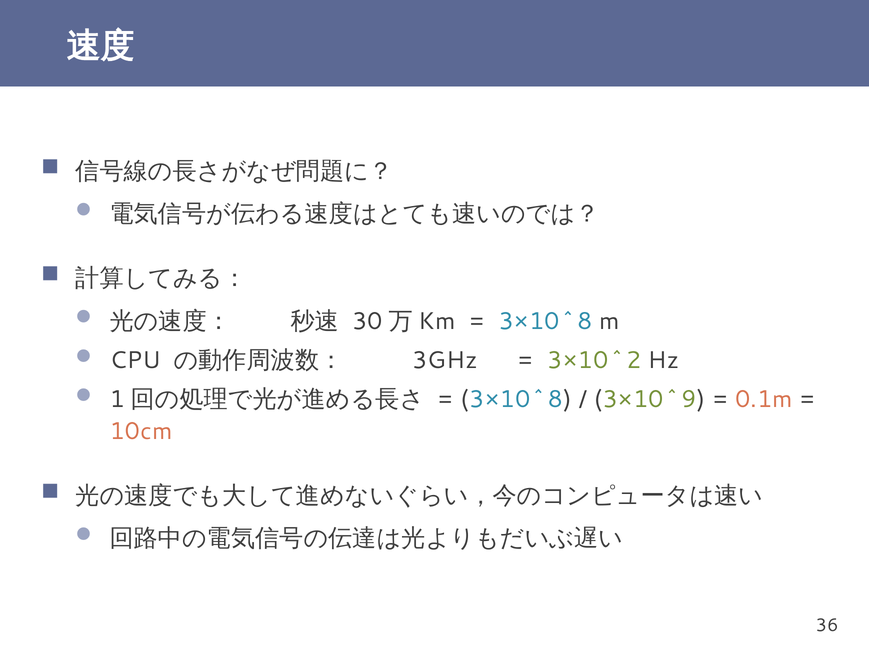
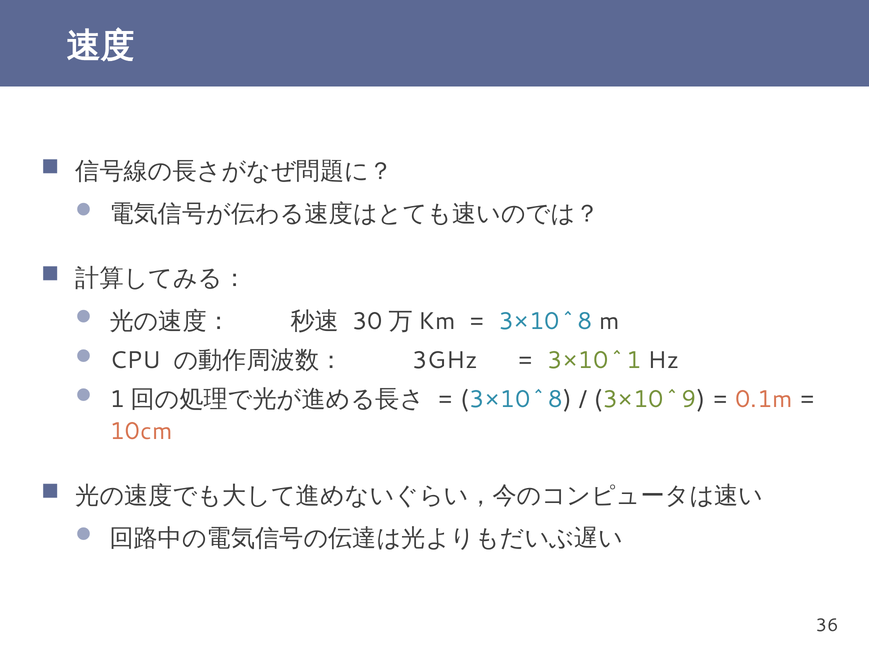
3×10^2: 3×10^2 -> 3×10^1
